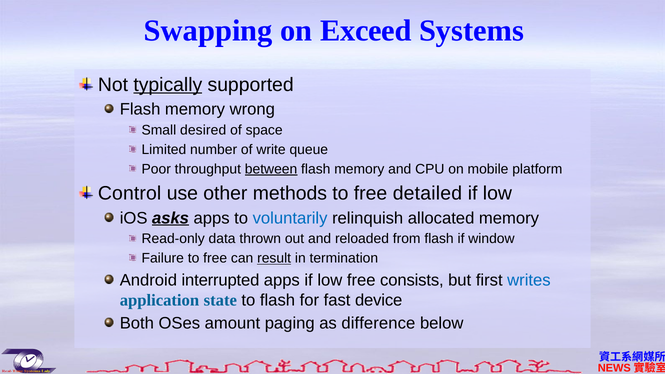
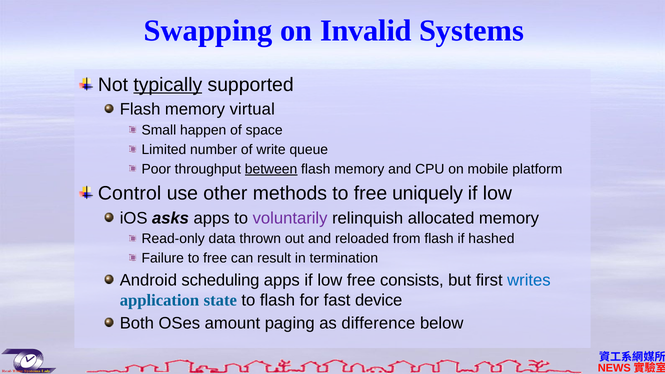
Exceed: Exceed -> Invalid
wrong: wrong -> virtual
desired: desired -> happen
detailed: detailed -> uniquely
asks underline: present -> none
voluntarily colour: blue -> purple
window: window -> hashed
result underline: present -> none
interrupted: interrupted -> scheduling
